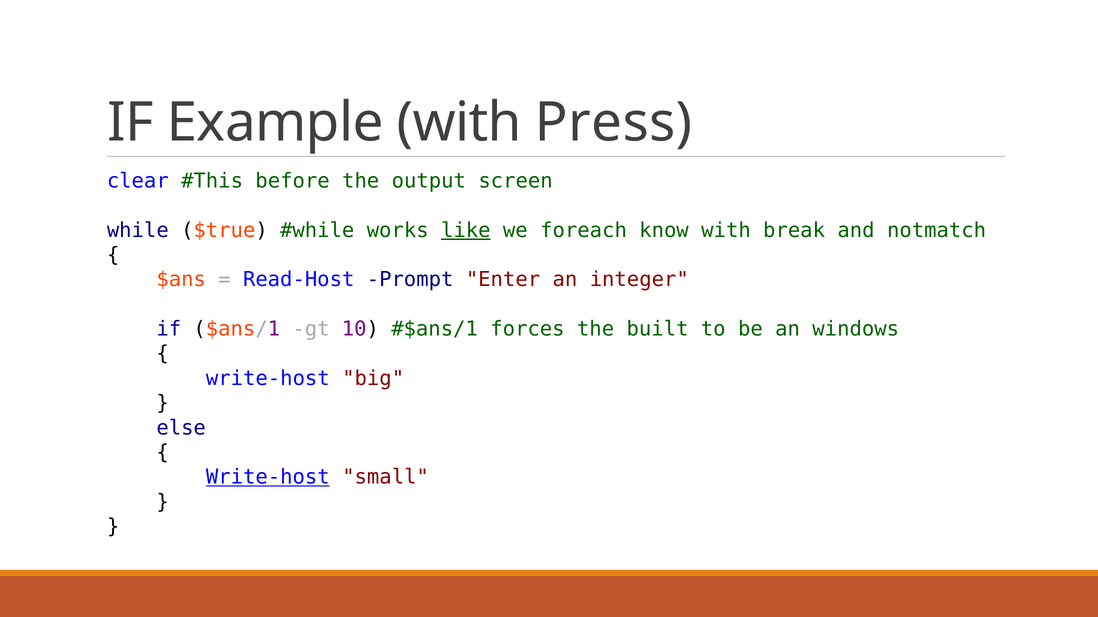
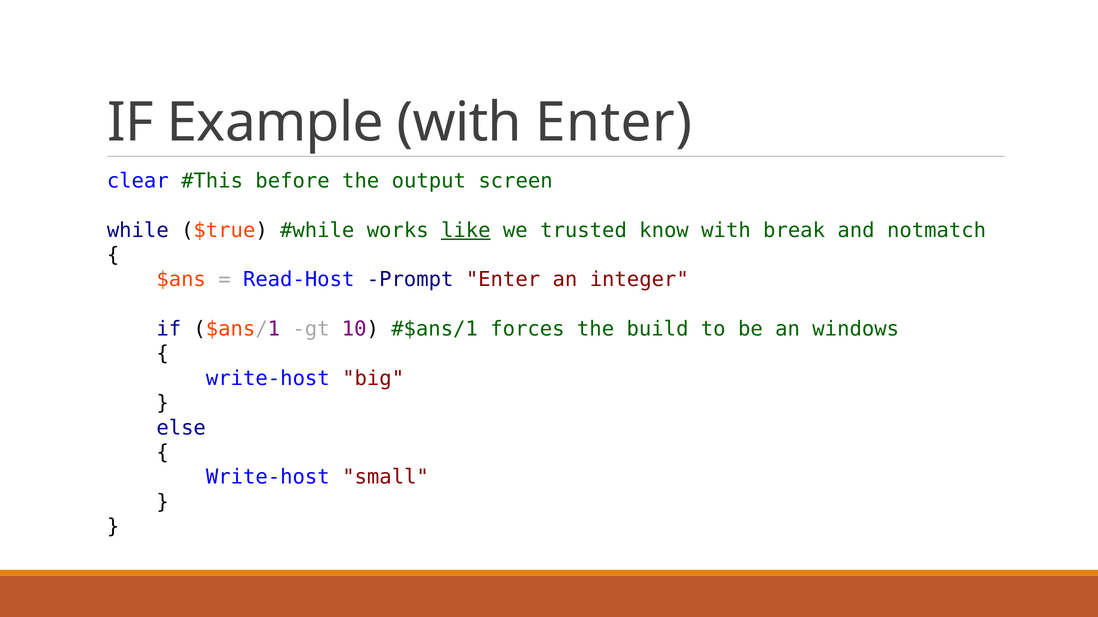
with Press: Press -> Enter
foreach: foreach -> trusted
built: built -> build
Write-host at (268, 478) underline: present -> none
